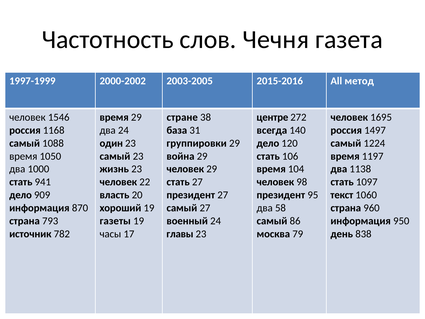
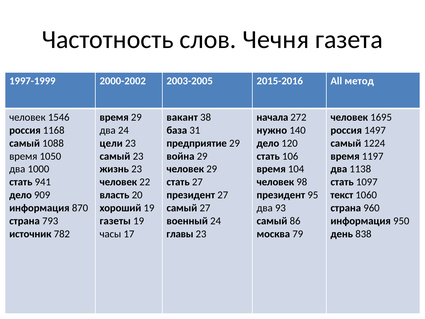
стране: стране -> вакант
центре: центре -> начала
всегда: всегда -> нужно
один: один -> цели
группировки: группировки -> предприятие
58: 58 -> 93
